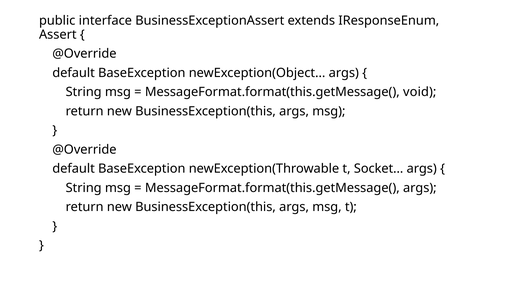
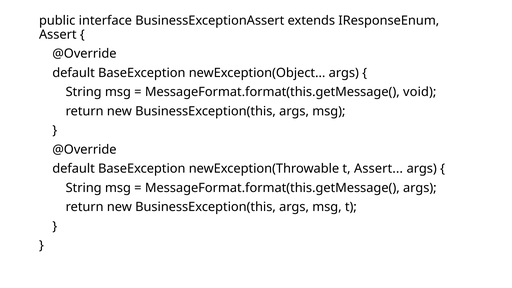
t Socket: Socket -> Assert
